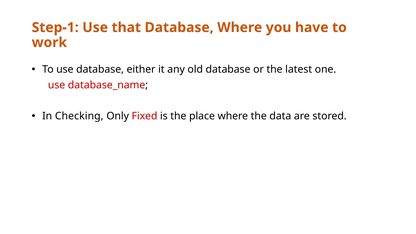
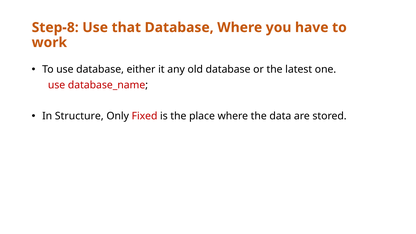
Step-1: Step-1 -> Step-8
Checking: Checking -> Structure
